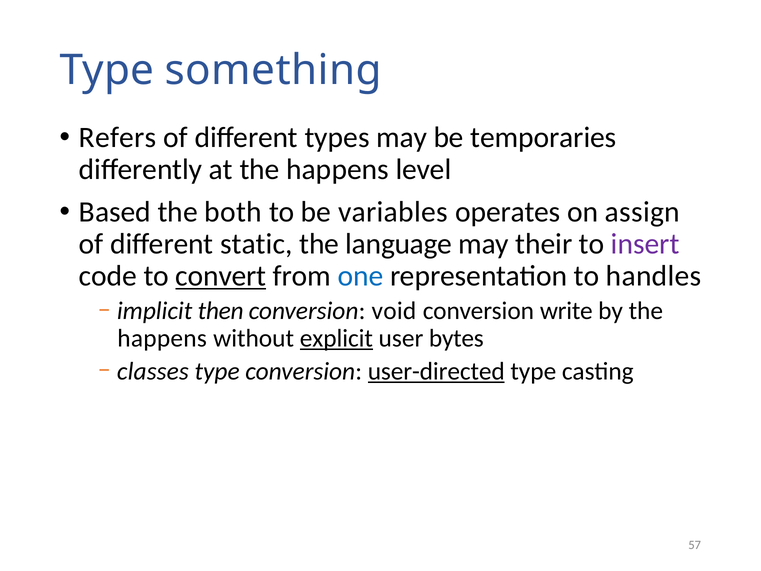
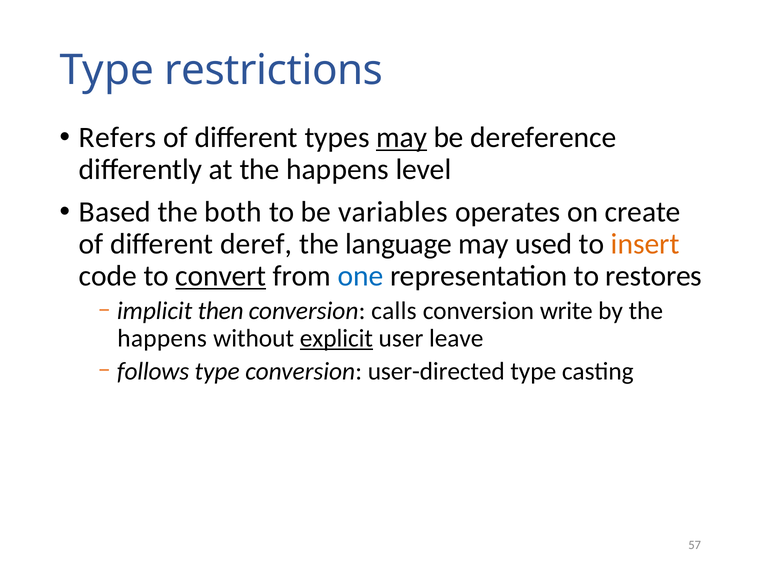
something: something -> restrictions
may at (402, 138) underline: none -> present
temporaries: temporaries -> dereference
assign: assign -> create
static: static -> deref
their: their -> used
insert colour: purple -> orange
handles: handles -> restores
void: void -> calls
bytes: bytes -> leave
classes: classes -> follows
user-directed underline: present -> none
